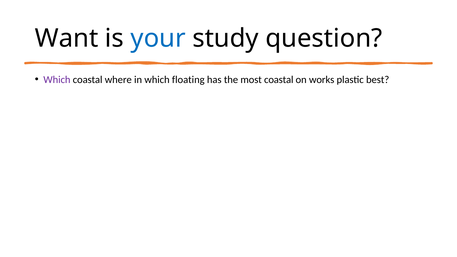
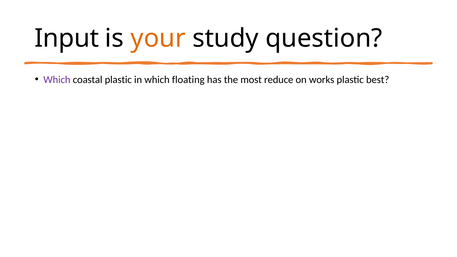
Want: Want -> Input
your colour: blue -> orange
coastal where: where -> plastic
most coastal: coastal -> reduce
